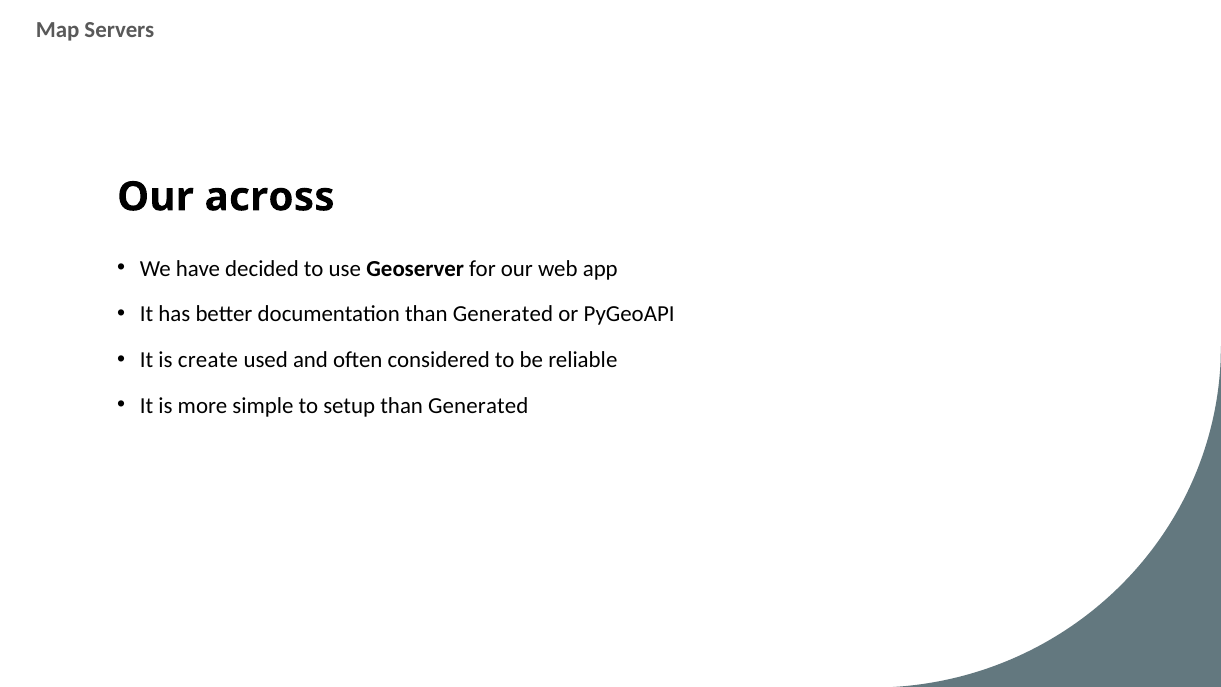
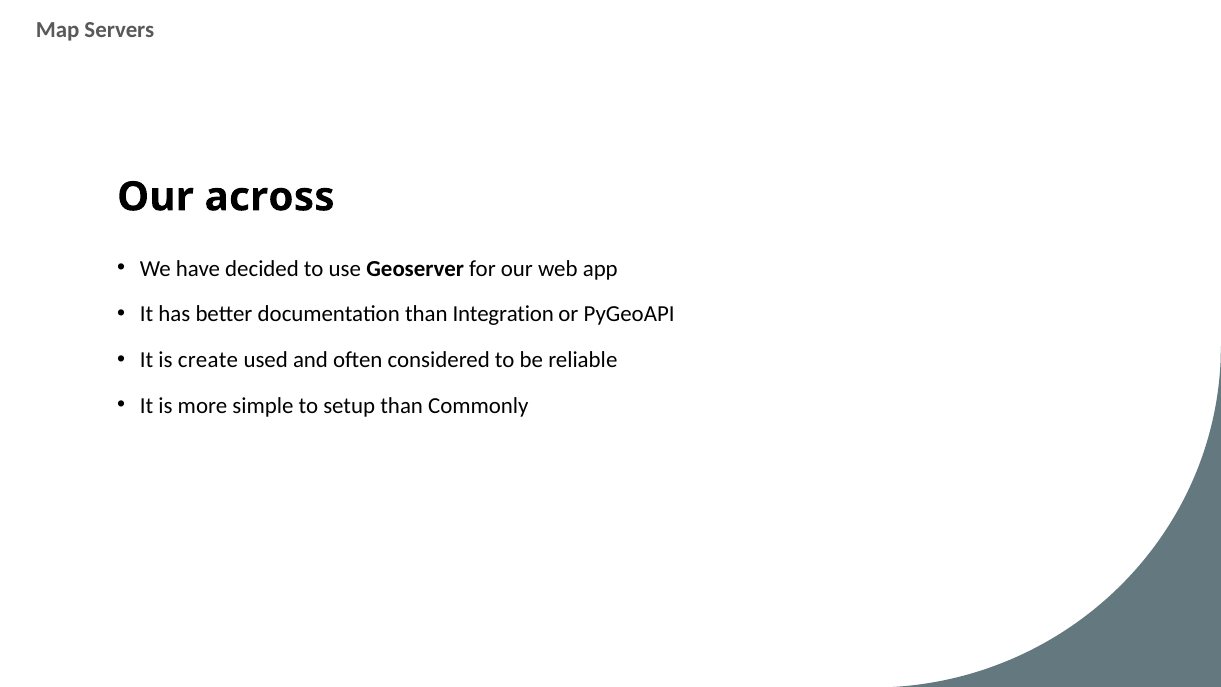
documentation than Generated: Generated -> Integration
setup than Generated: Generated -> Commonly
